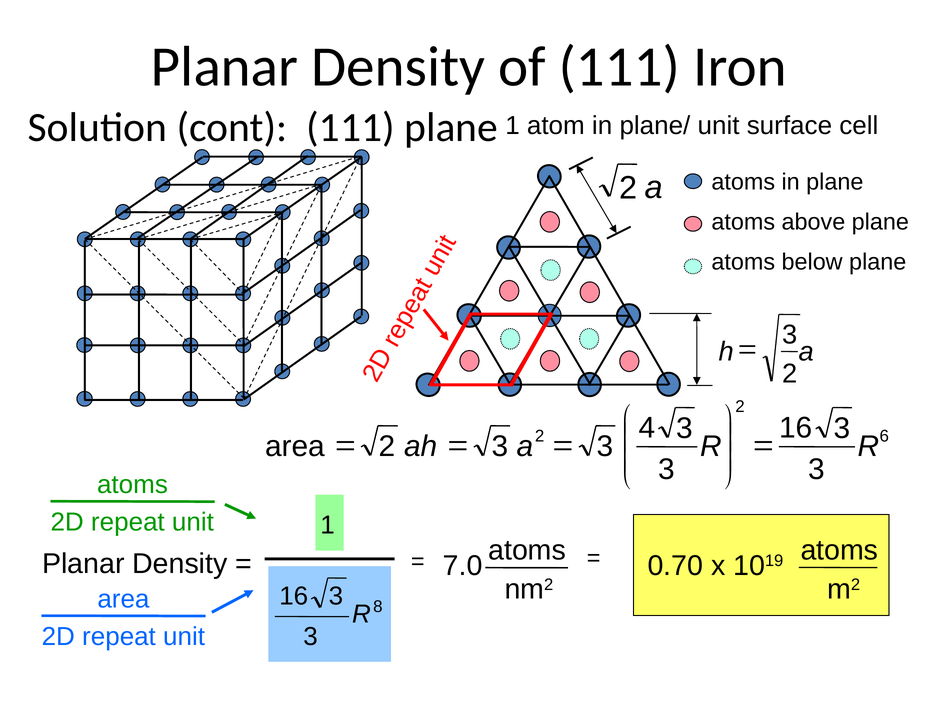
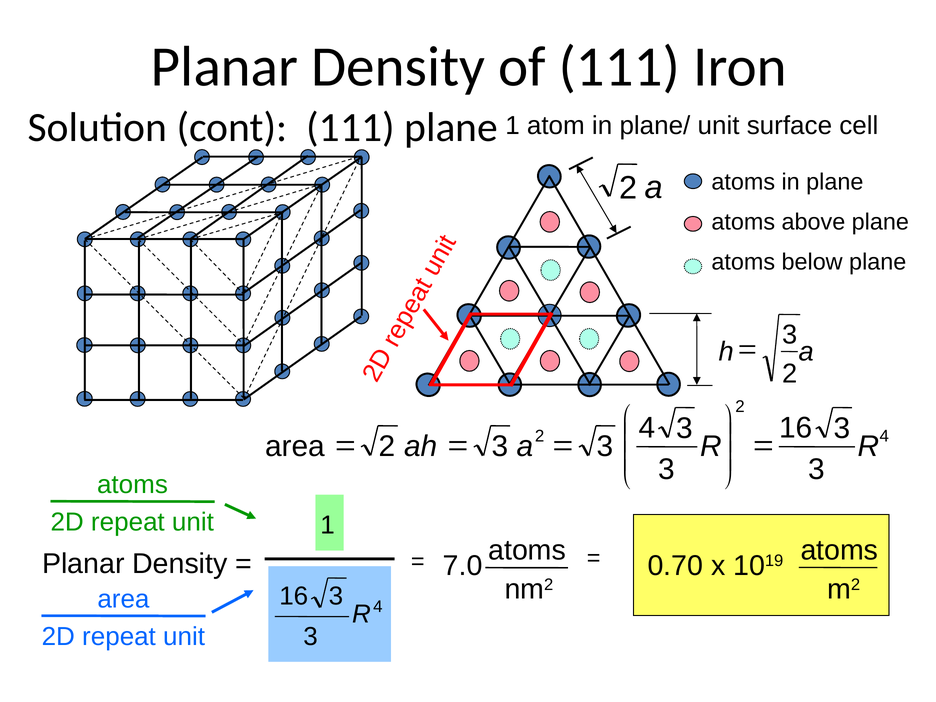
6 at (884, 436): 6 -> 4
8 at (378, 607): 8 -> 4
